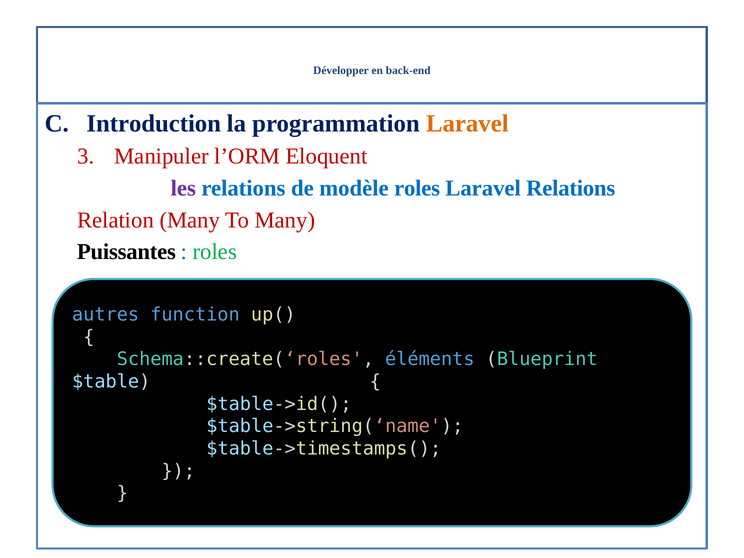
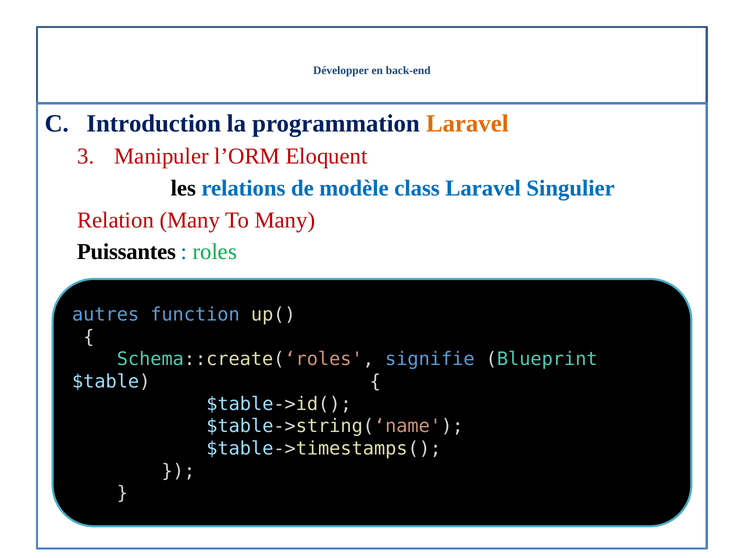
les colour: purple -> black
modèle roles: roles -> class
Laravel Relations: Relations -> Singulier
éléments: éléments -> signifie
